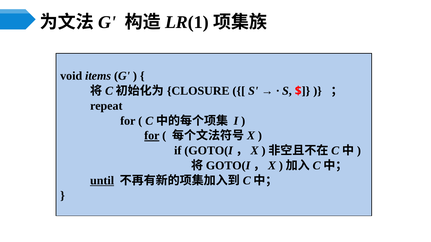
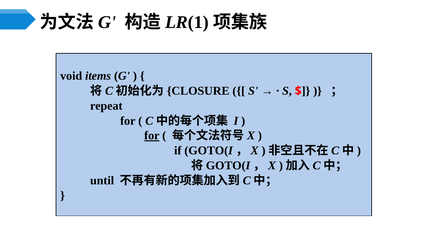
until underline: present -> none
